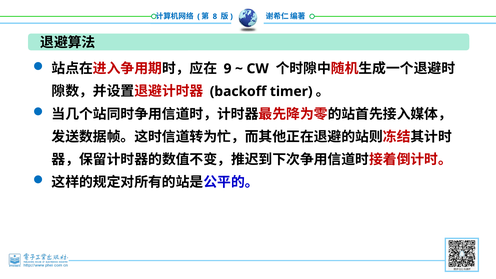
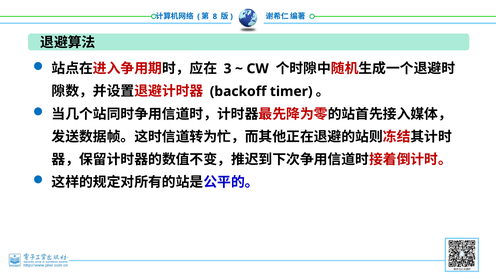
9: 9 -> 3
